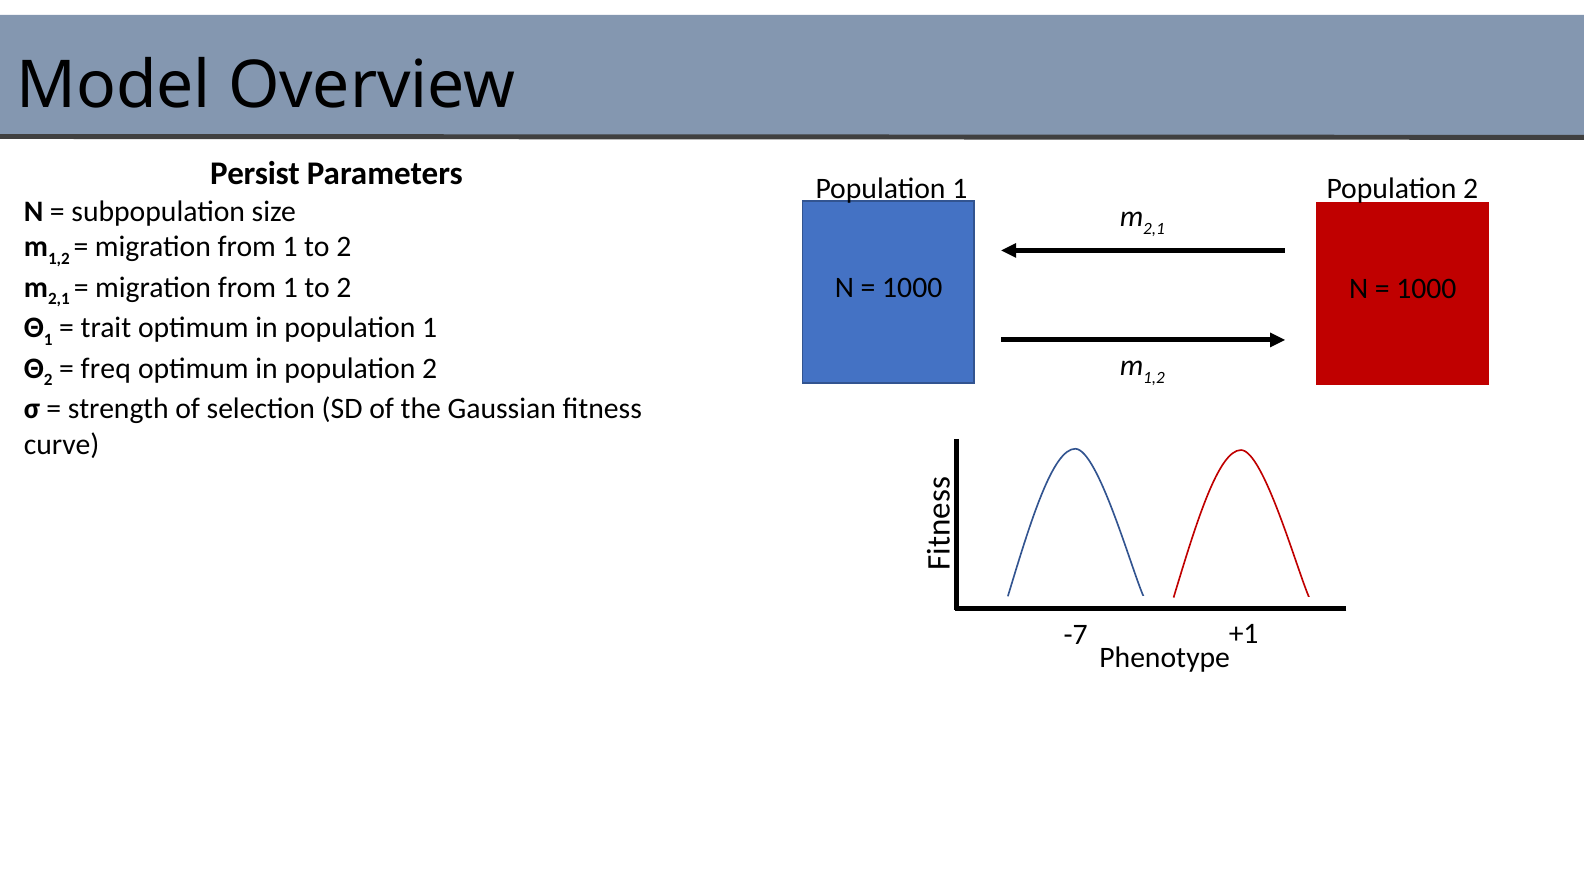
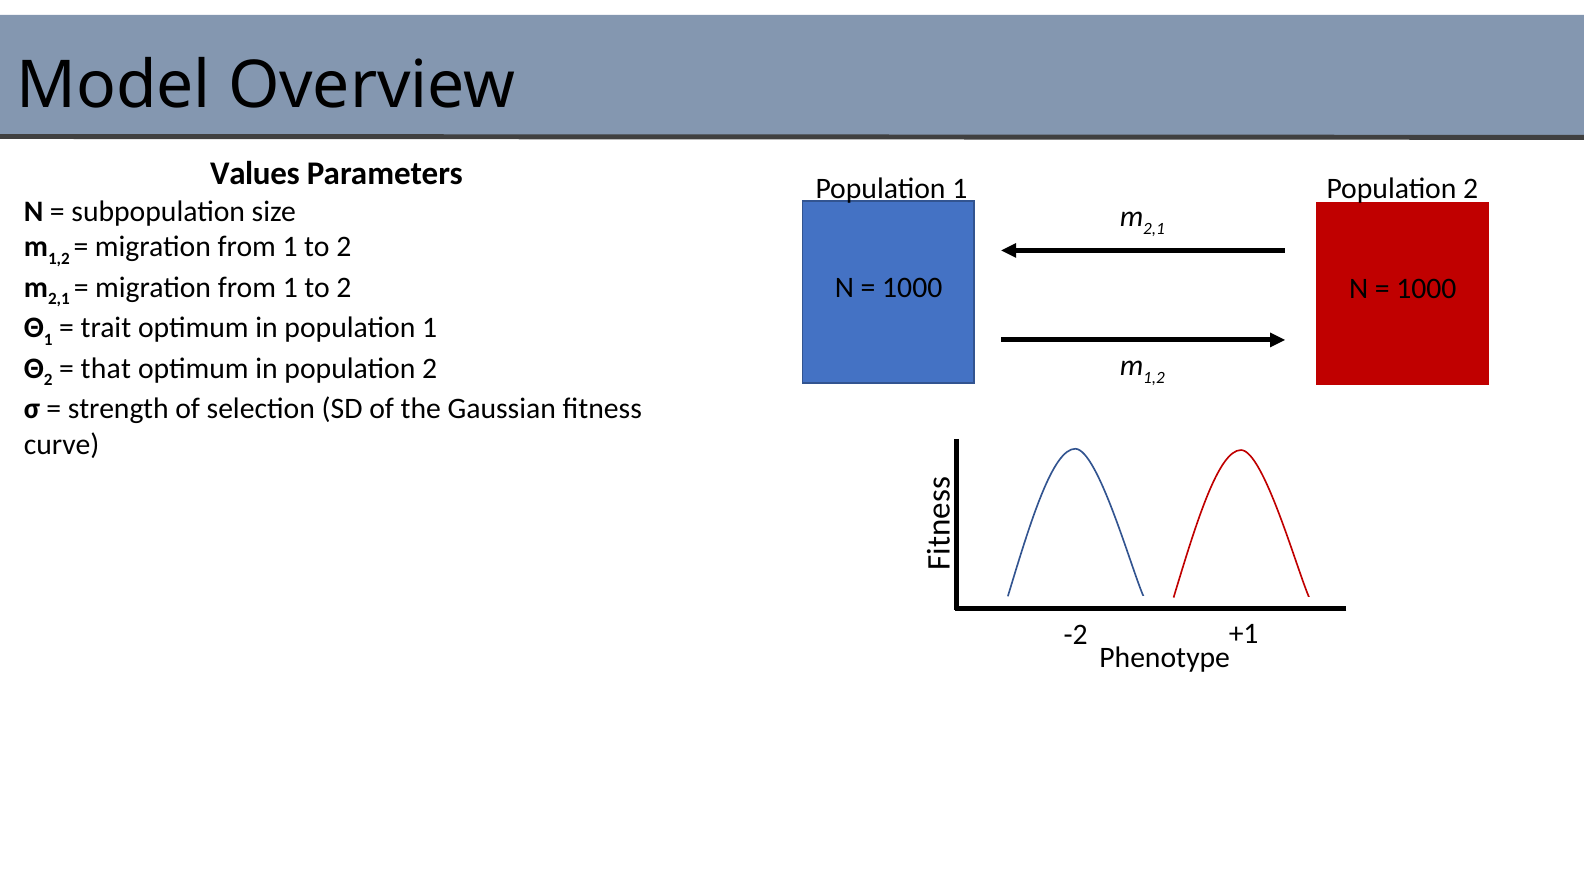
Persist: Persist -> Values
freq: freq -> that
-7: -7 -> -2
